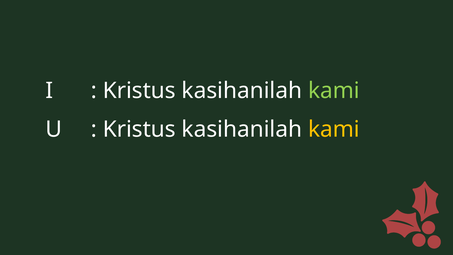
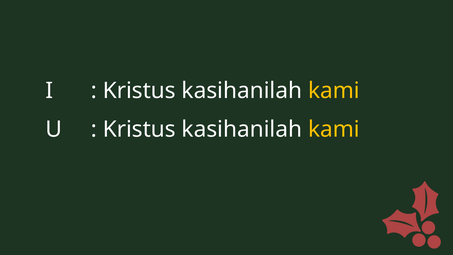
kami at (334, 91) colour: light green -> yellow
